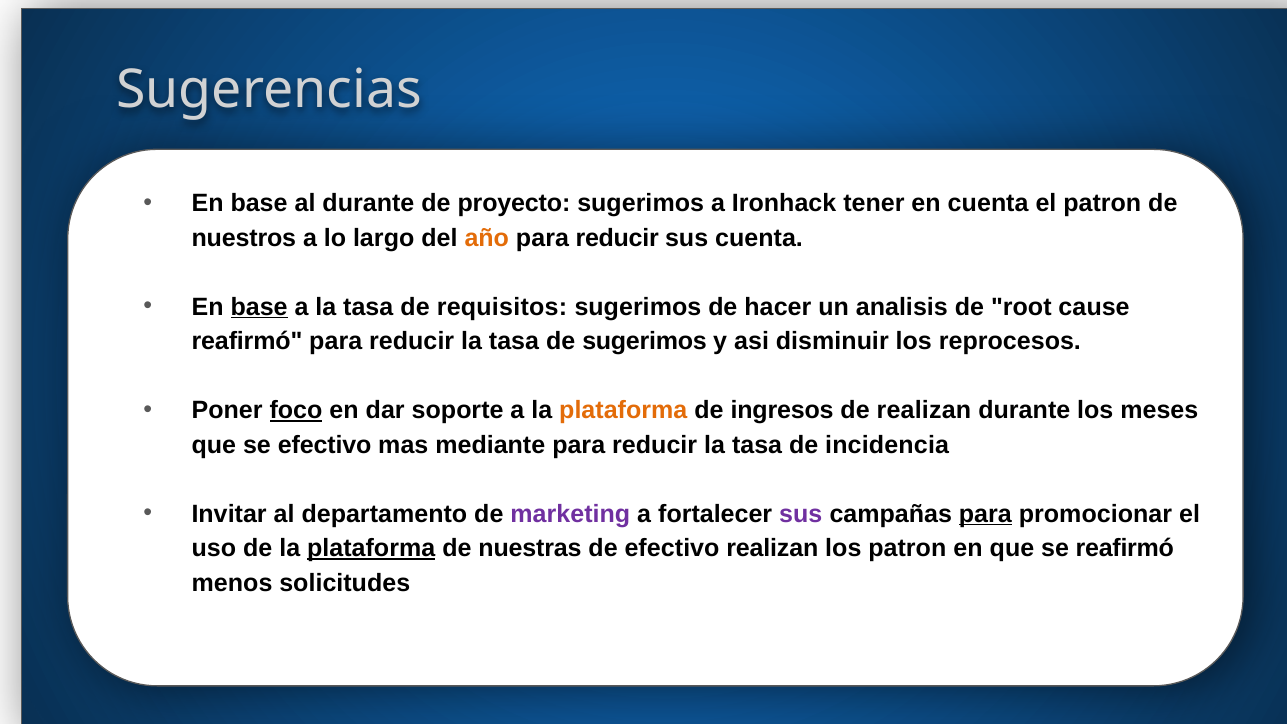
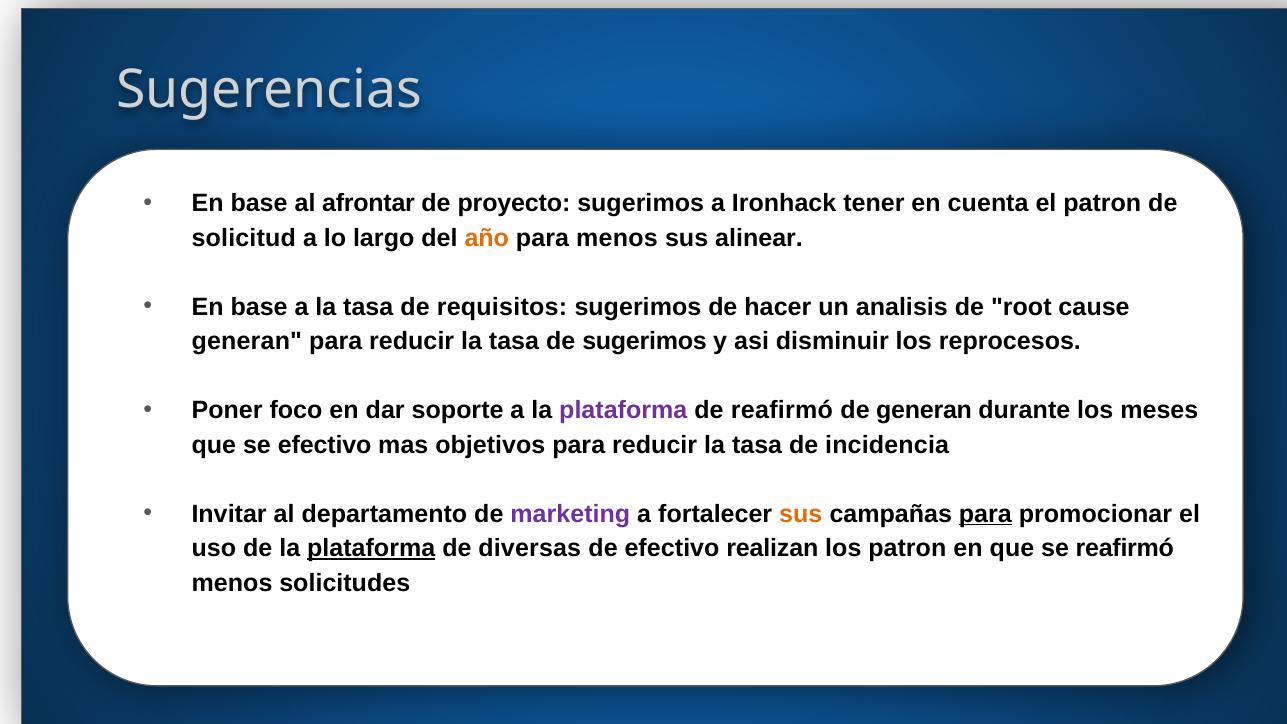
al durante: durante -> afrontar
nuestros: nuestros -> solicitud
reducir at (617, 238): reducir -> menos
sus cuenta: cuenta -> alinear
base at (259, 307) underline: present -> none
reafirmó at (247, 341): reafirmó -> generan
foco underline: present -> none
plataforma at (623, 410) colour: orange -> purple
de ingresos: ingresos -> reafirmó
de realizan: realizan -> generan
mediante: mediante -> objetivos
sus at (801, 514) colour: purple -> orange
nuestras: nuestras -> diversas
